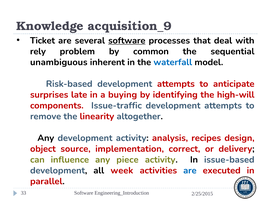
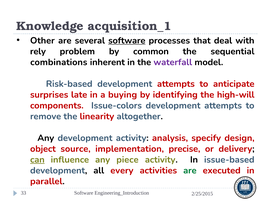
acquisition_9: acquisition_9 -> acquisition_1
Ticket: Ticket -> Other
unambiguous: unambiguous -> combinations
waterfall colour: blue -> purple
Issue-traffic: Issue-traffic -> Issue-colors
recipes: recipes -> specify
correct: correct -> precise
can underline: none -> present
week: week -> every
are at (190, 171) colour: blue -> green
